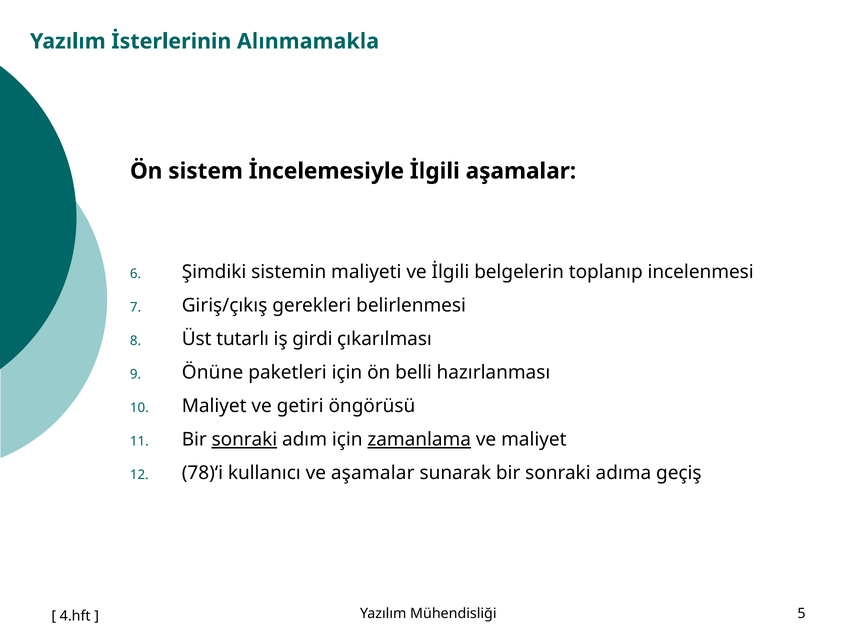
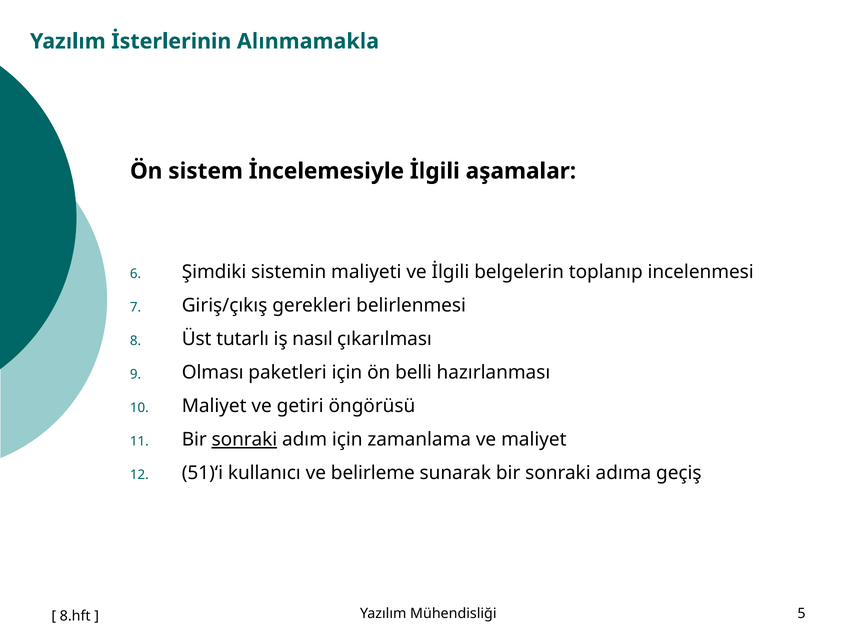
girdi: girdi -> nasıl
Önüne: Önüne -> Olması
zamanlama underline: present -> none
78)‘i: 78)‘i -> 51)‘i
ve aşamalar: aşamalar -> belirleme
4.hft: 4.hft -> 8.hft
